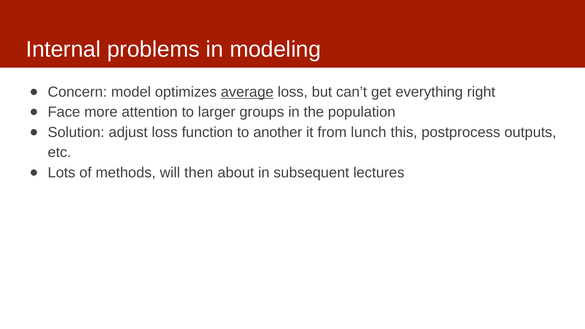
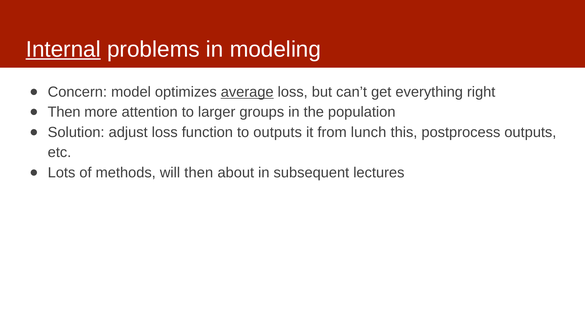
Internal underline: none -> present
Face at (64, 112): Face -> Then
to another: another -> outputs
